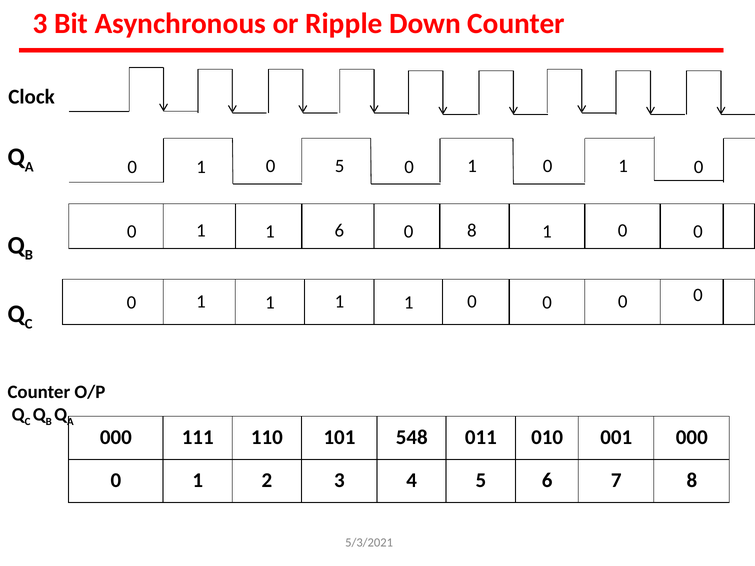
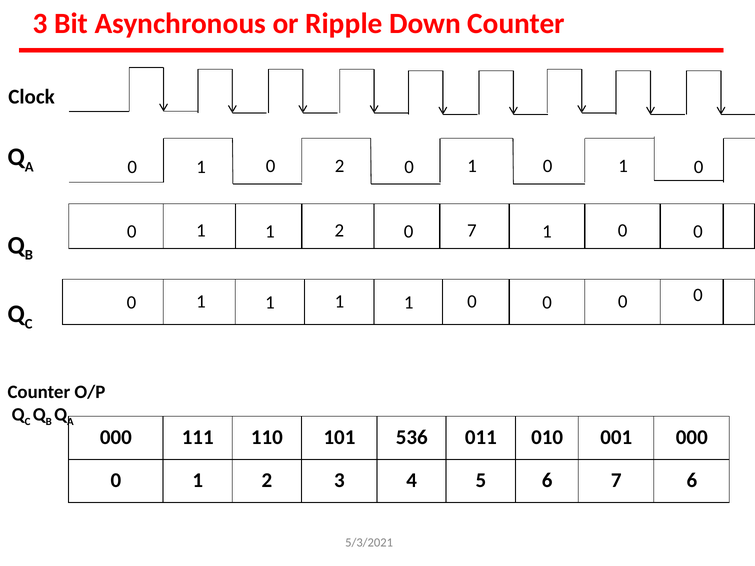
5 at (340, 166): 5 -> 2
1 1 6: 6 -> 2
0 8: 8 -> 7
548: 548 -> 536
7 8: 8 -> 6
